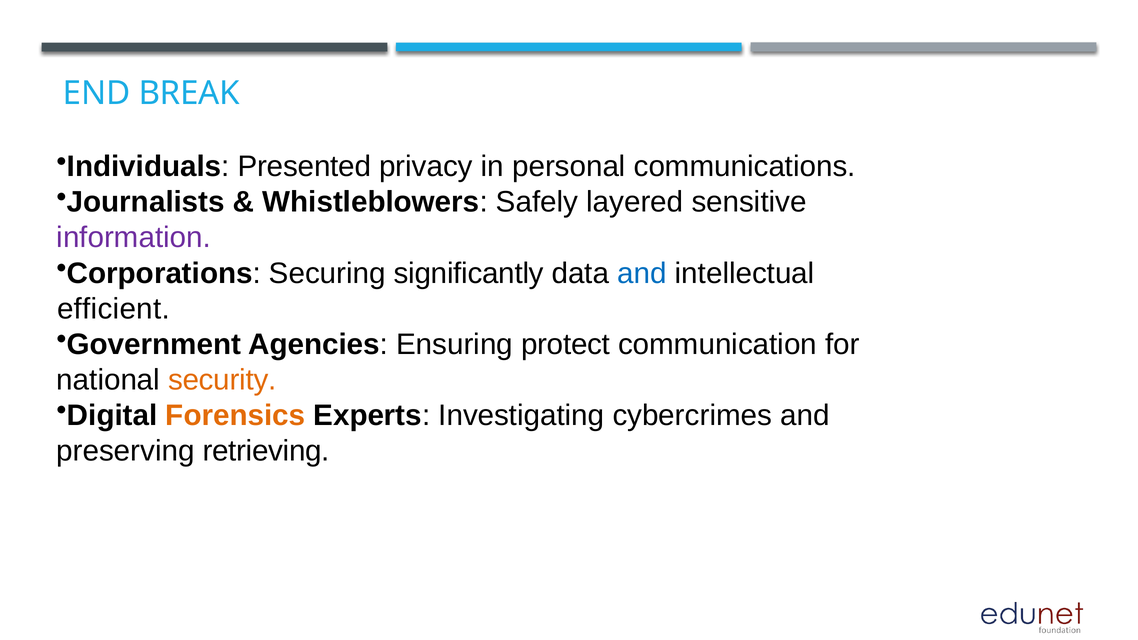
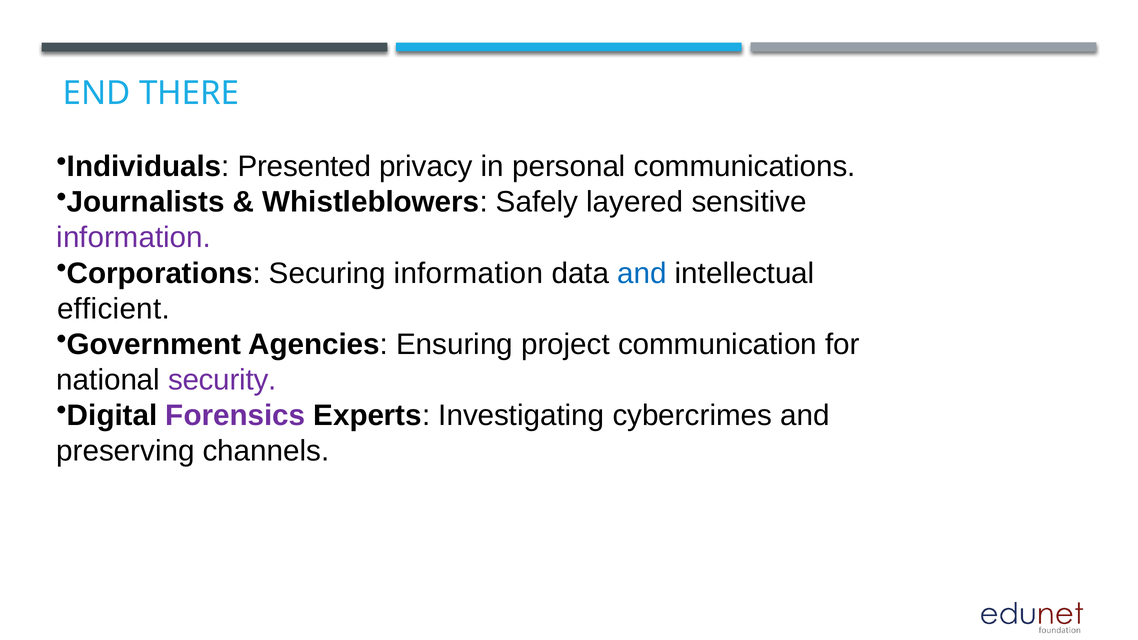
BREAK: BREAK -> THERE
Securing significantly: significantly -> information
protect: protect -> project
security colour: orange -> purple
Forensics colour: orange -> purple
retrieving: retrieving -> channels
